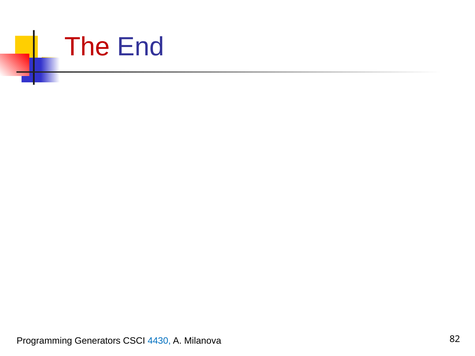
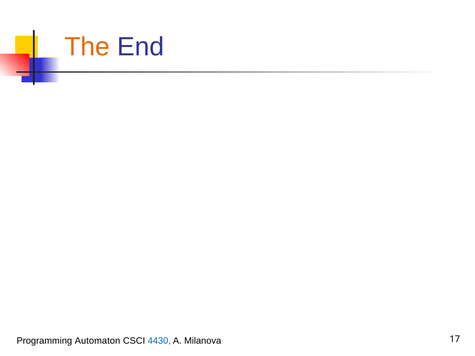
The colour: red -> orange
Generators: Generators -> Automaton
82: 82 -> 17
